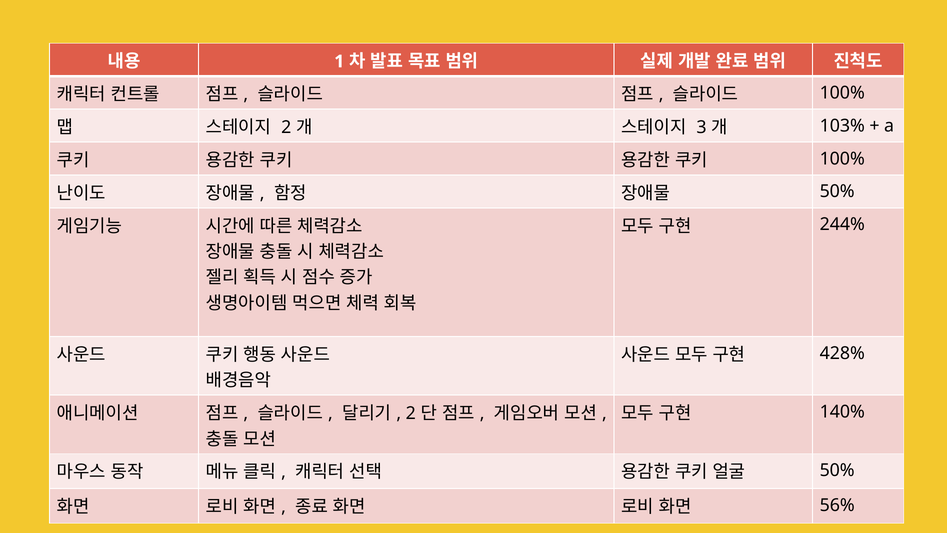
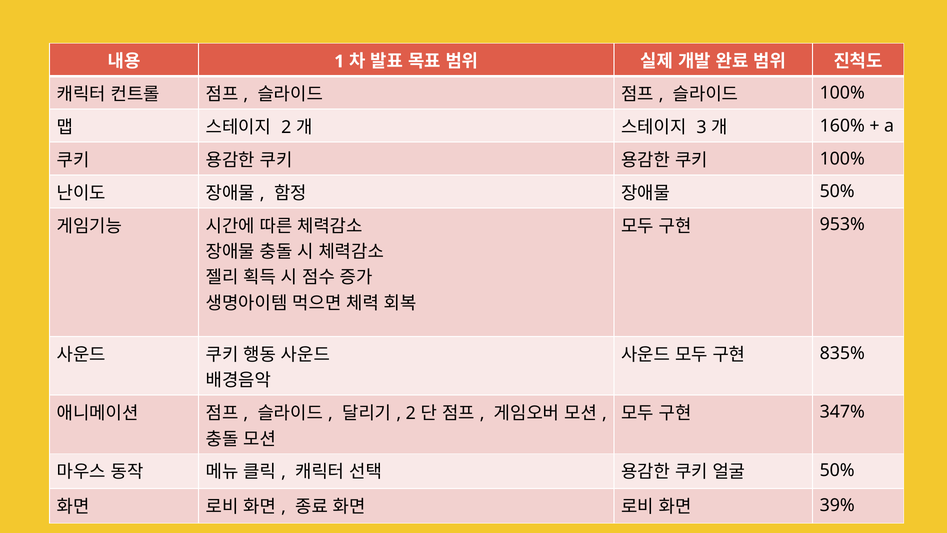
103%: 103% -> 160%
244%: 244% -> 953%
428%: 428% -> 835%
140%: 140% -> 347%
56%: 56% -> 39%
